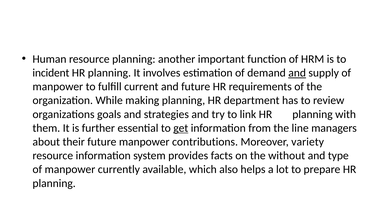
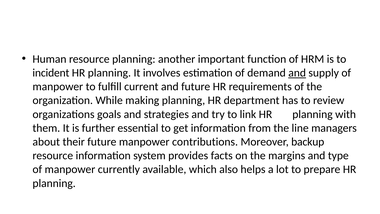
get underline: present -> none
variety: variety -> backup
without: without -> margins
